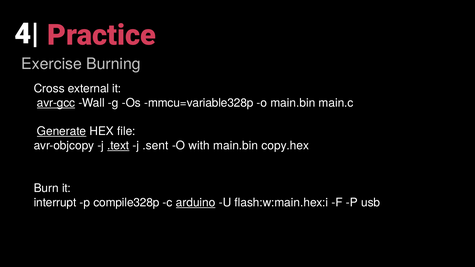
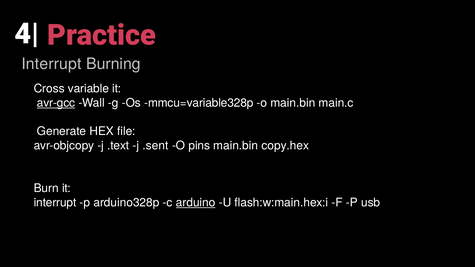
Exercise at (52, 64): Exercise -> Interrupt
external: external -> variable
Generate underline: present -> none
.text underline: present -> none
with: with -> pins
compile328p: compile328p -> arduino328p
